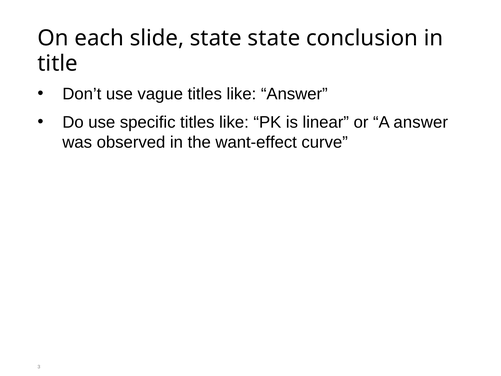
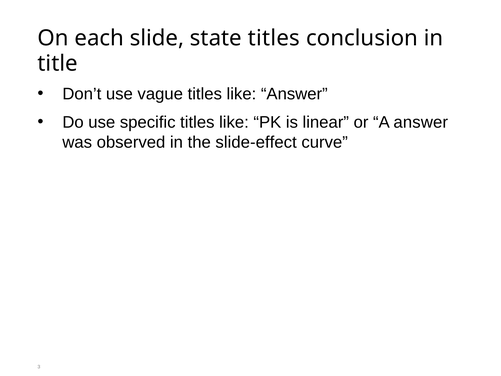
state state: state -> titles
want-effect: want-effect -> slide-effect
